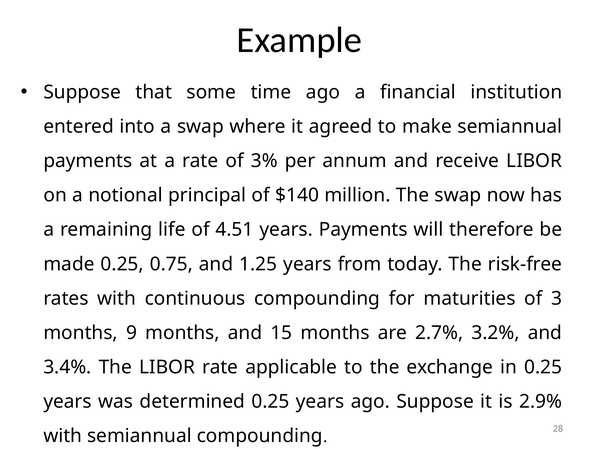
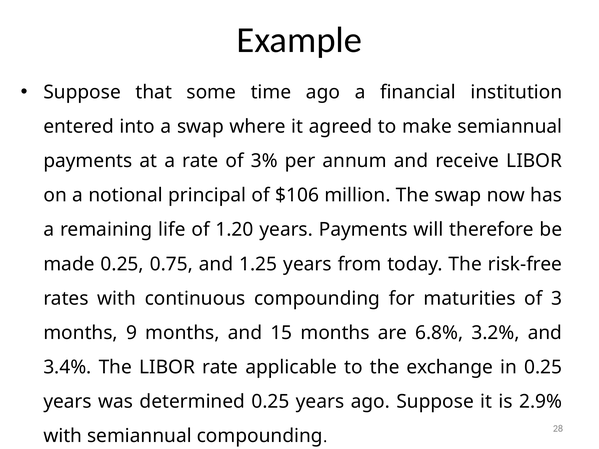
$140: $140 -> $106
4.51: 4.51 -> 1.20
2.7%: 2.7% -> 6.8%
